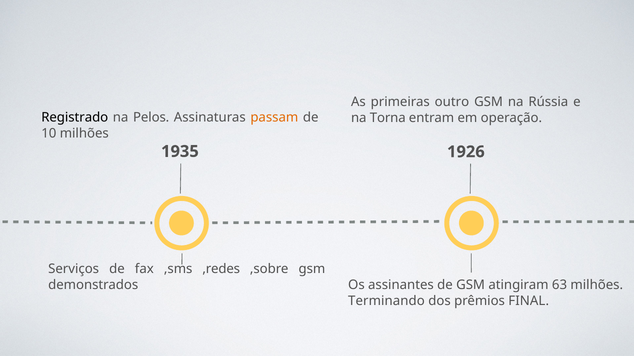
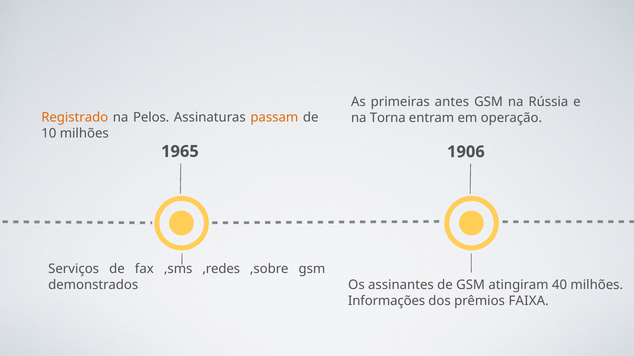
outro: outro -> antes
Registrado colour: black -> orange
1935: 1935 -> 1965
1926: 1926 -> 1906
63: 63 -> 40
Terminando: Terminando -> Informações
FINAL: FINAL -> FAIXA
